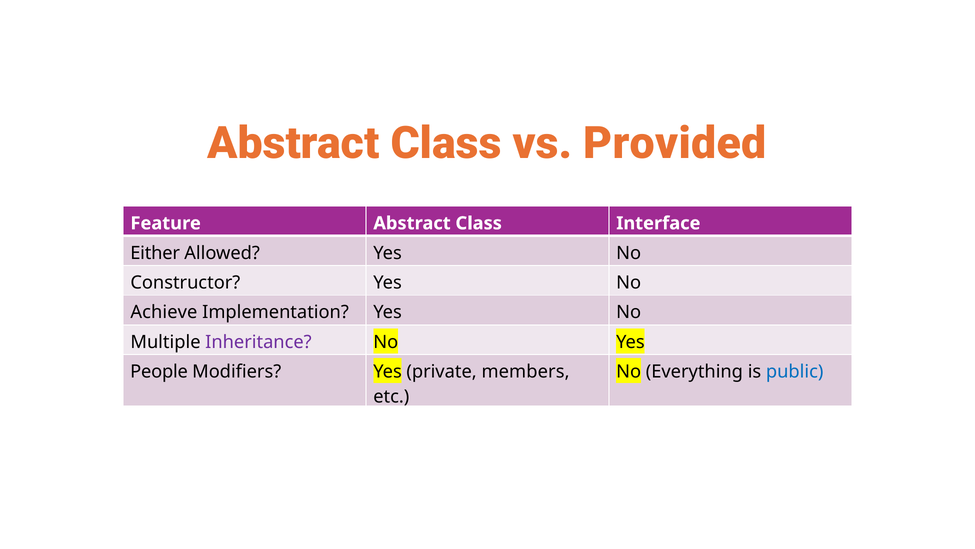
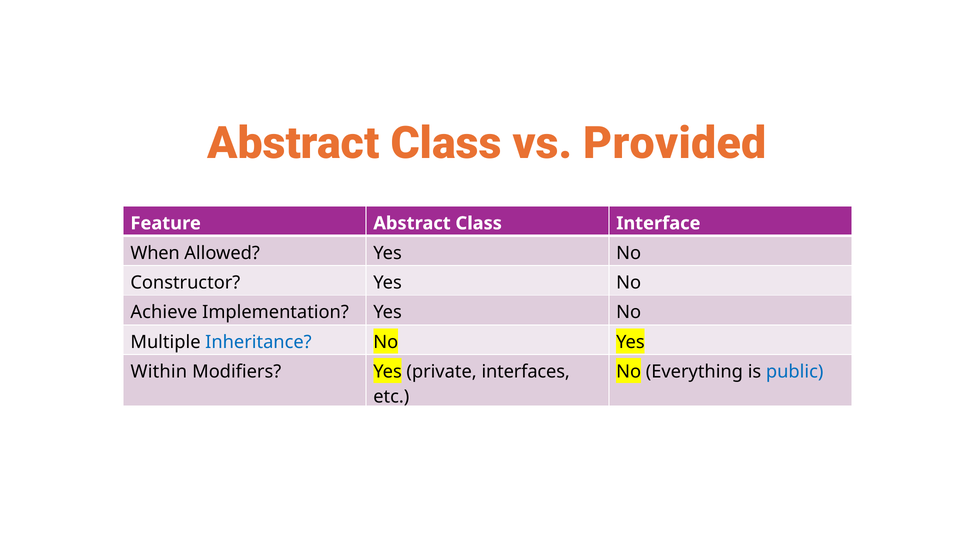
Either: Either -> When
Inheritance colour: purple -> blue
People: People -> Within
members: members -> interfaces
